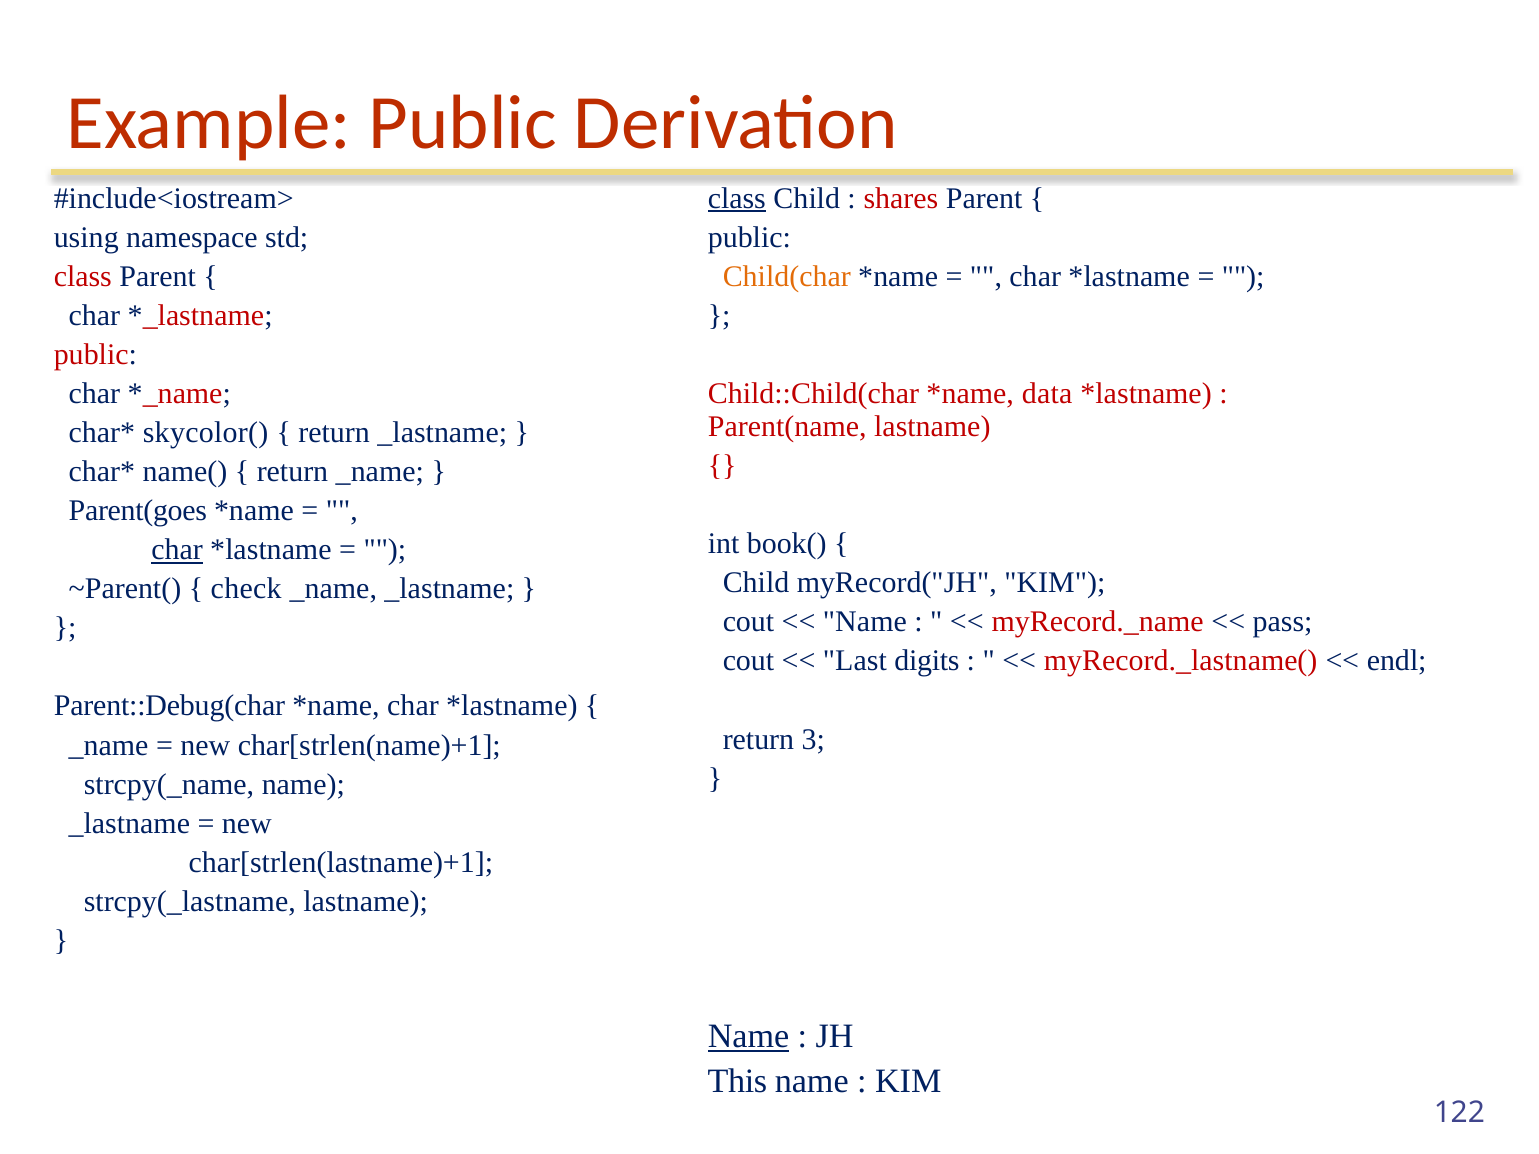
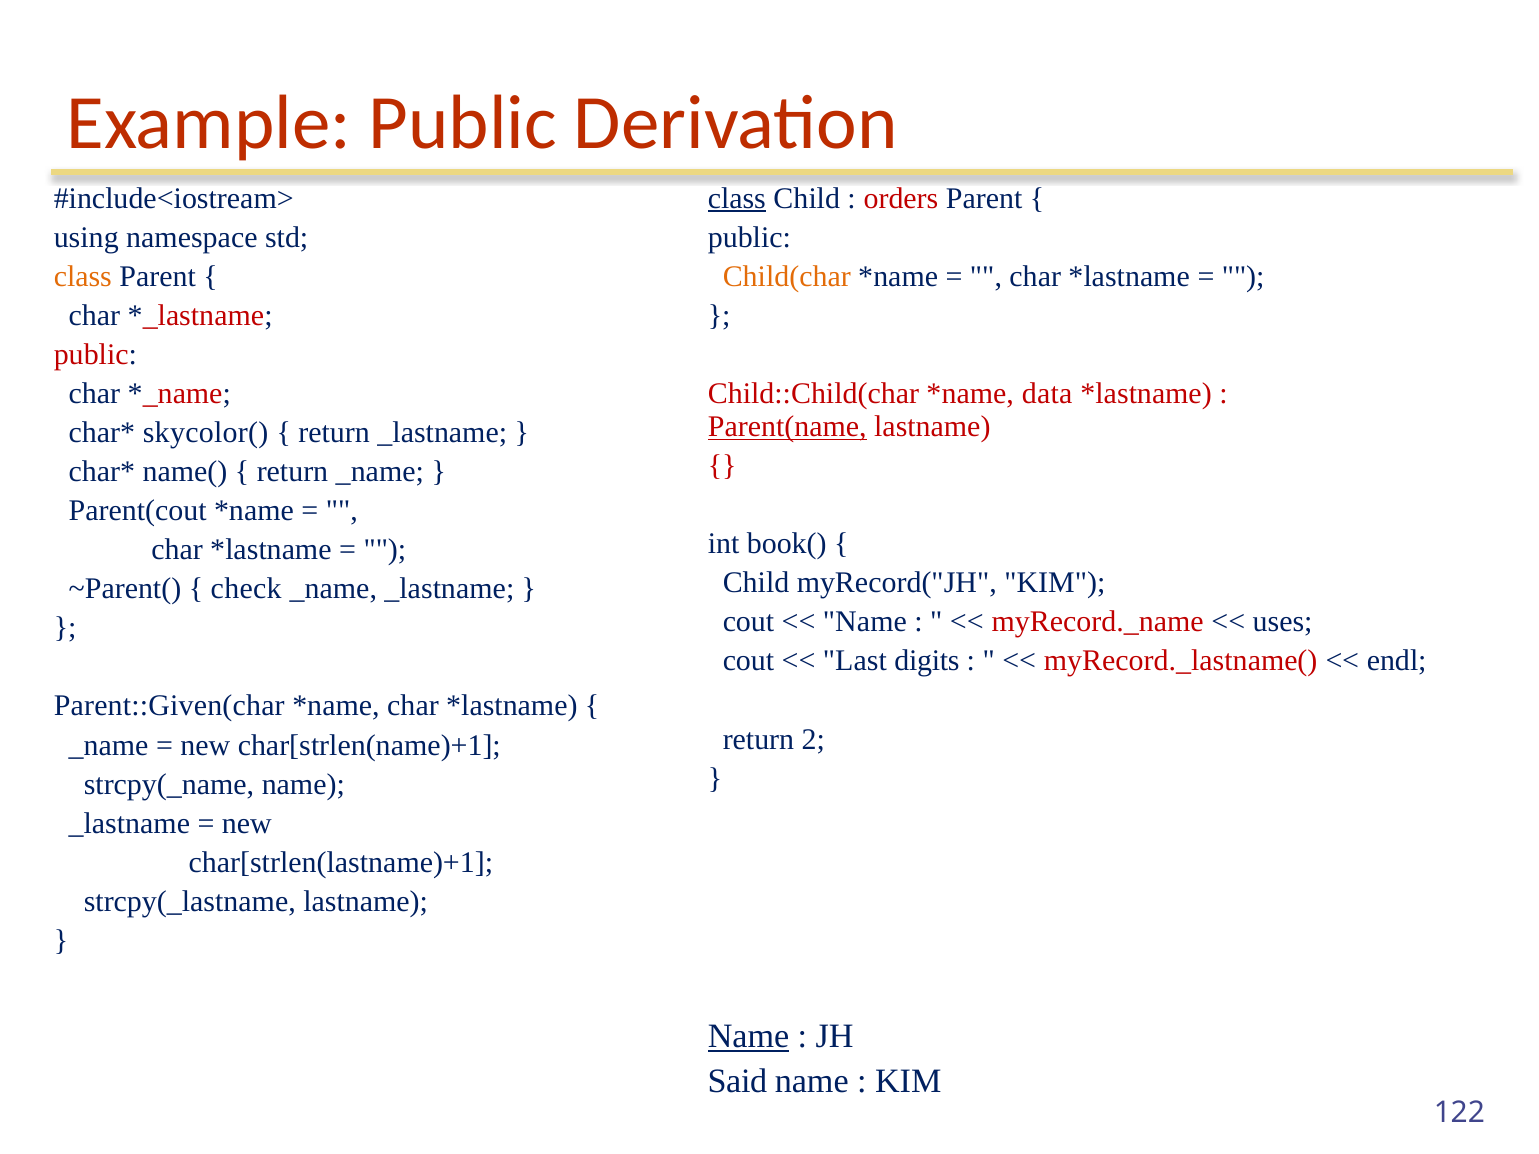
shares: shares -> orders
class at (83, 276) colour: red -> orange
Parent(name underline: none -> present
Parent(goes: Parent(goes -> Parent(cout
char at (177, 550) underline: present -> none
pass: pass -> uses
Parent::Debug(char: Parent::Debug(char -> Parent::Given(char
3: 3 -> 2
This: This -> Said
